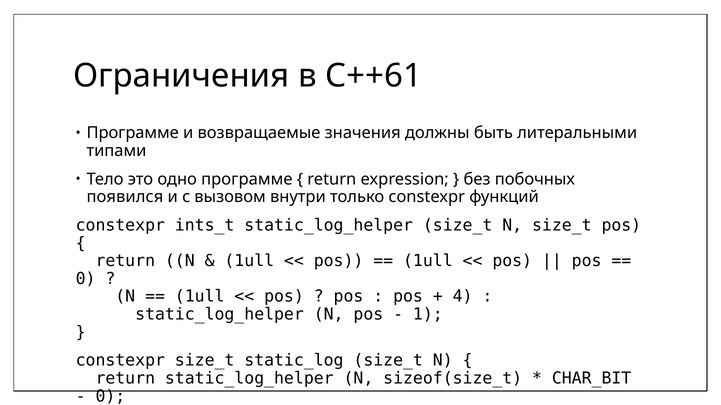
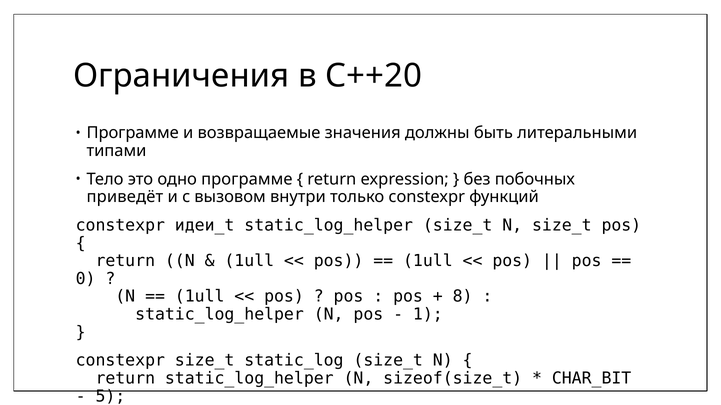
С++61: С++61 -> С++20
появился: появился -> приведёт
ints_t: ints_t -> идеи_t
4: 4 -> 8
0 at (110, 397): 0 -> 5
